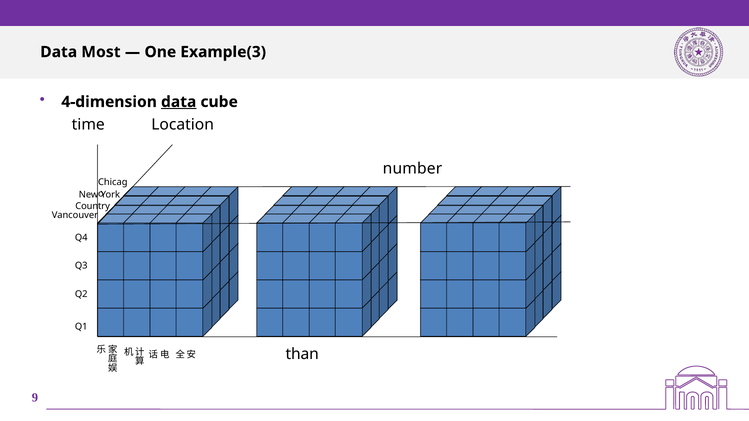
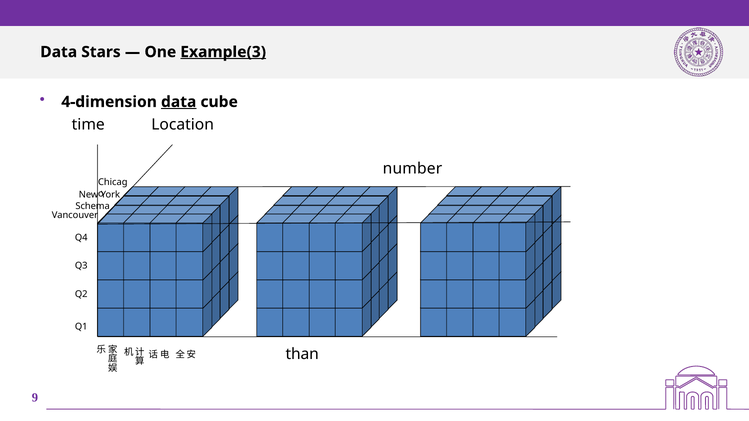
Most: Most -> Stars
Example(3 underline: none -> present
Country: Country -> Schema
